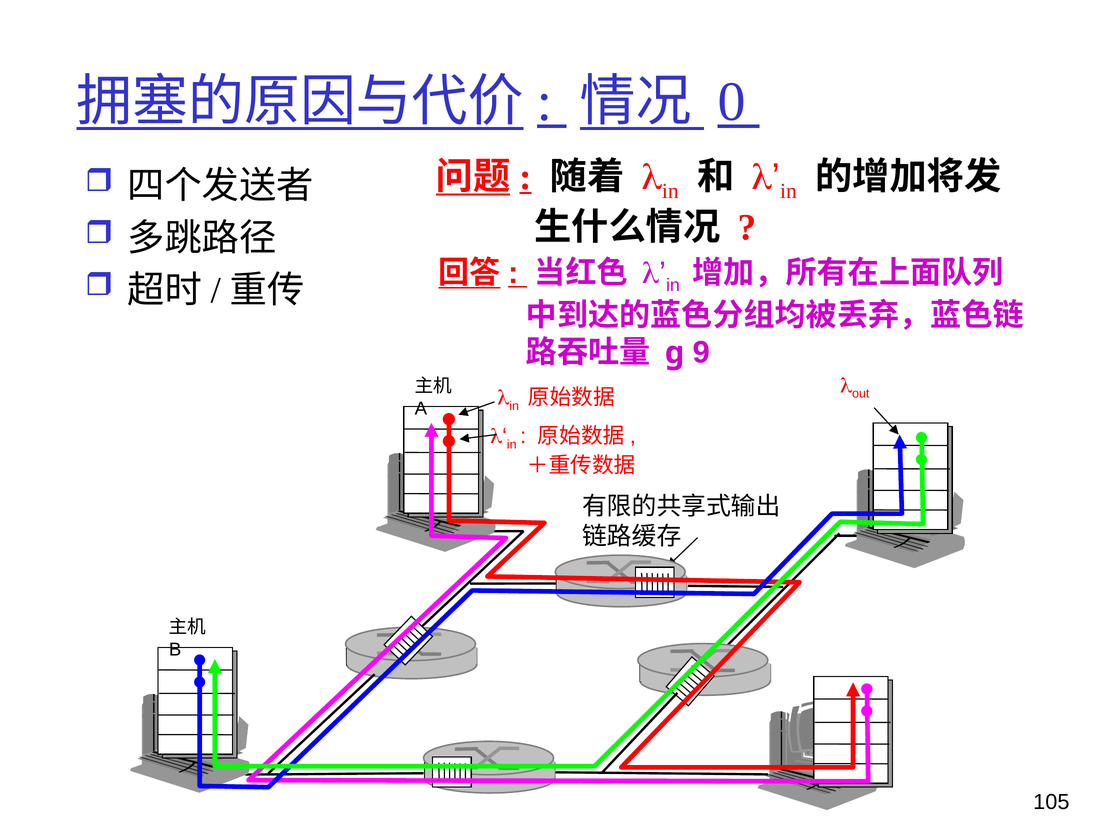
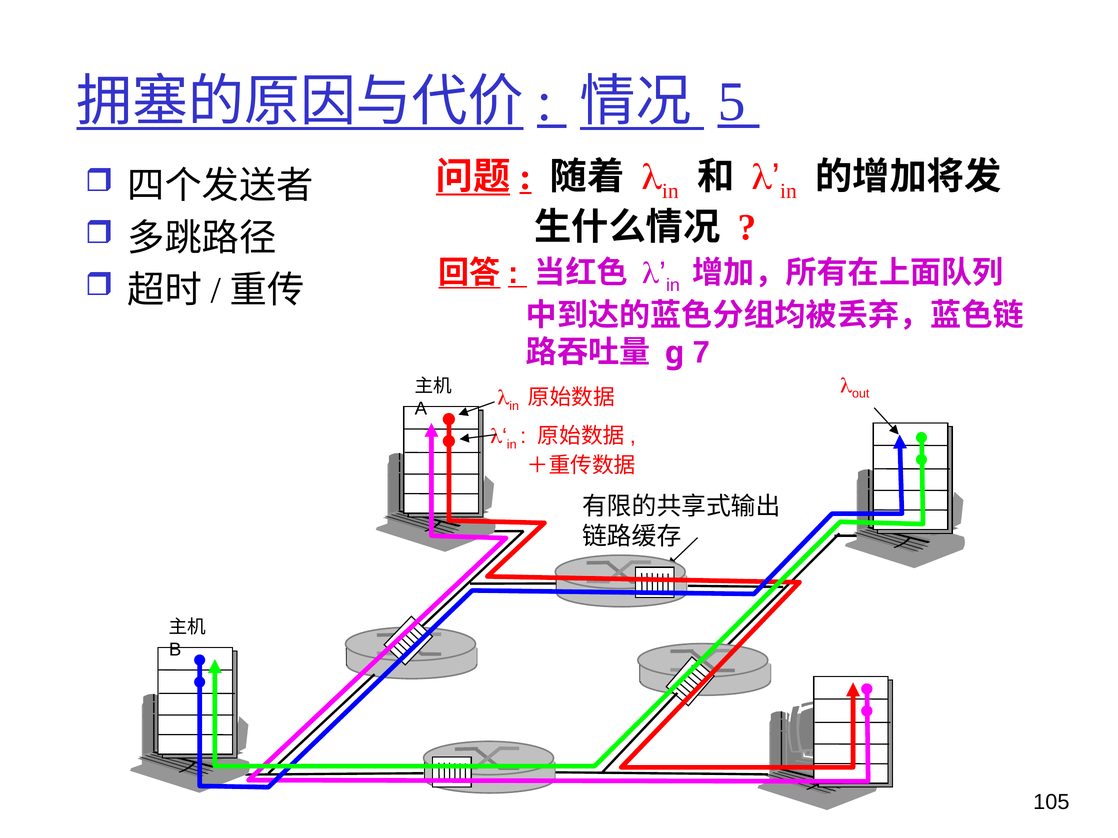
0: 0 -> 5
9: 9 -> 7
